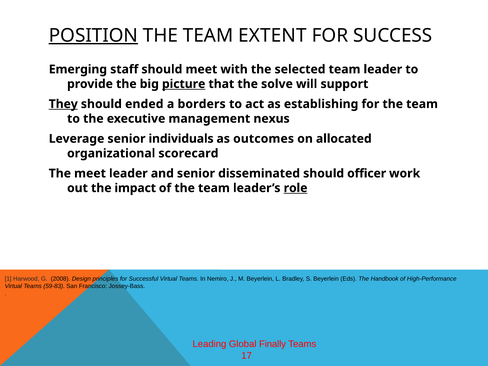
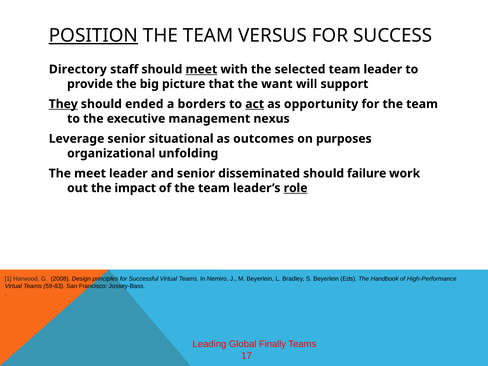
EXTENT: EXTENT -> VERSUS
Emerging: Emerging -> Directory
meet at (201, 69) underline: none -> present
picture underline: present -> none
solve: solve -> want
act underline: none -> present
establishing: establishing -> opportunity
individuals: individuals -> situational
allocated: allocated -> purposes
scorecard: scorecard -> unfolding
officer: officer -> failure
